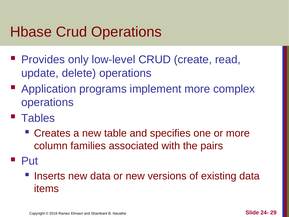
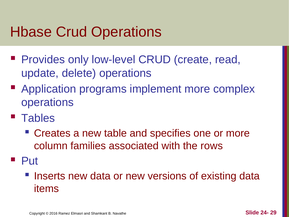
pairs: pairs -> rows
